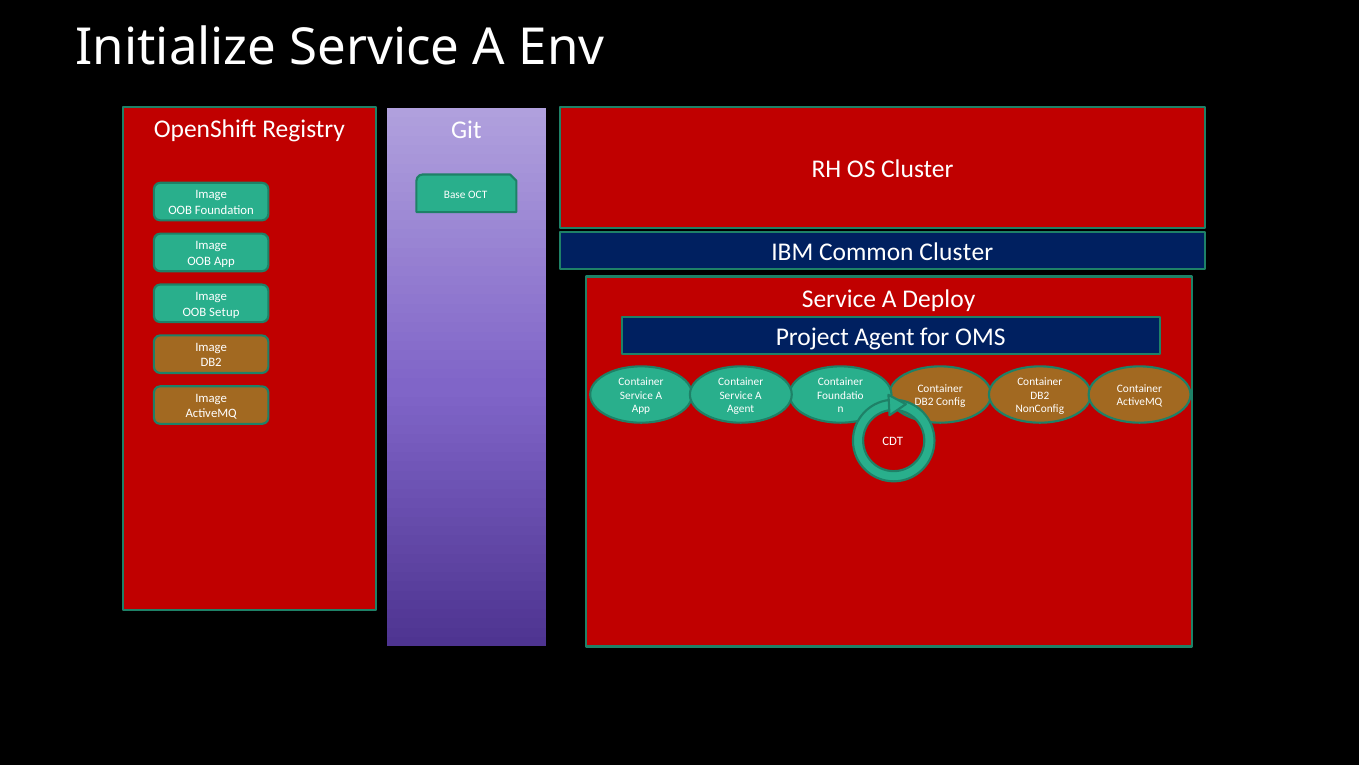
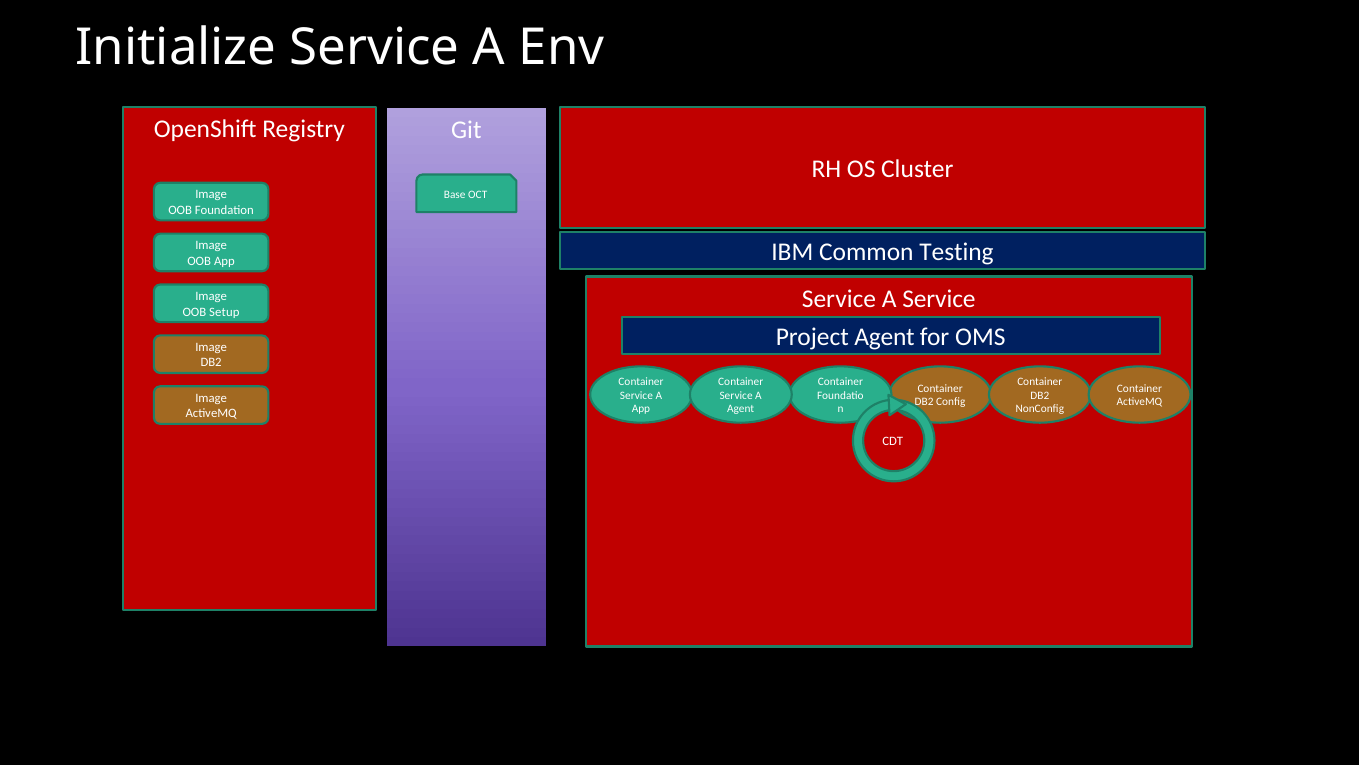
Common Cluster: Cluster -> Testing
A Deploy: Deploy -> Service
